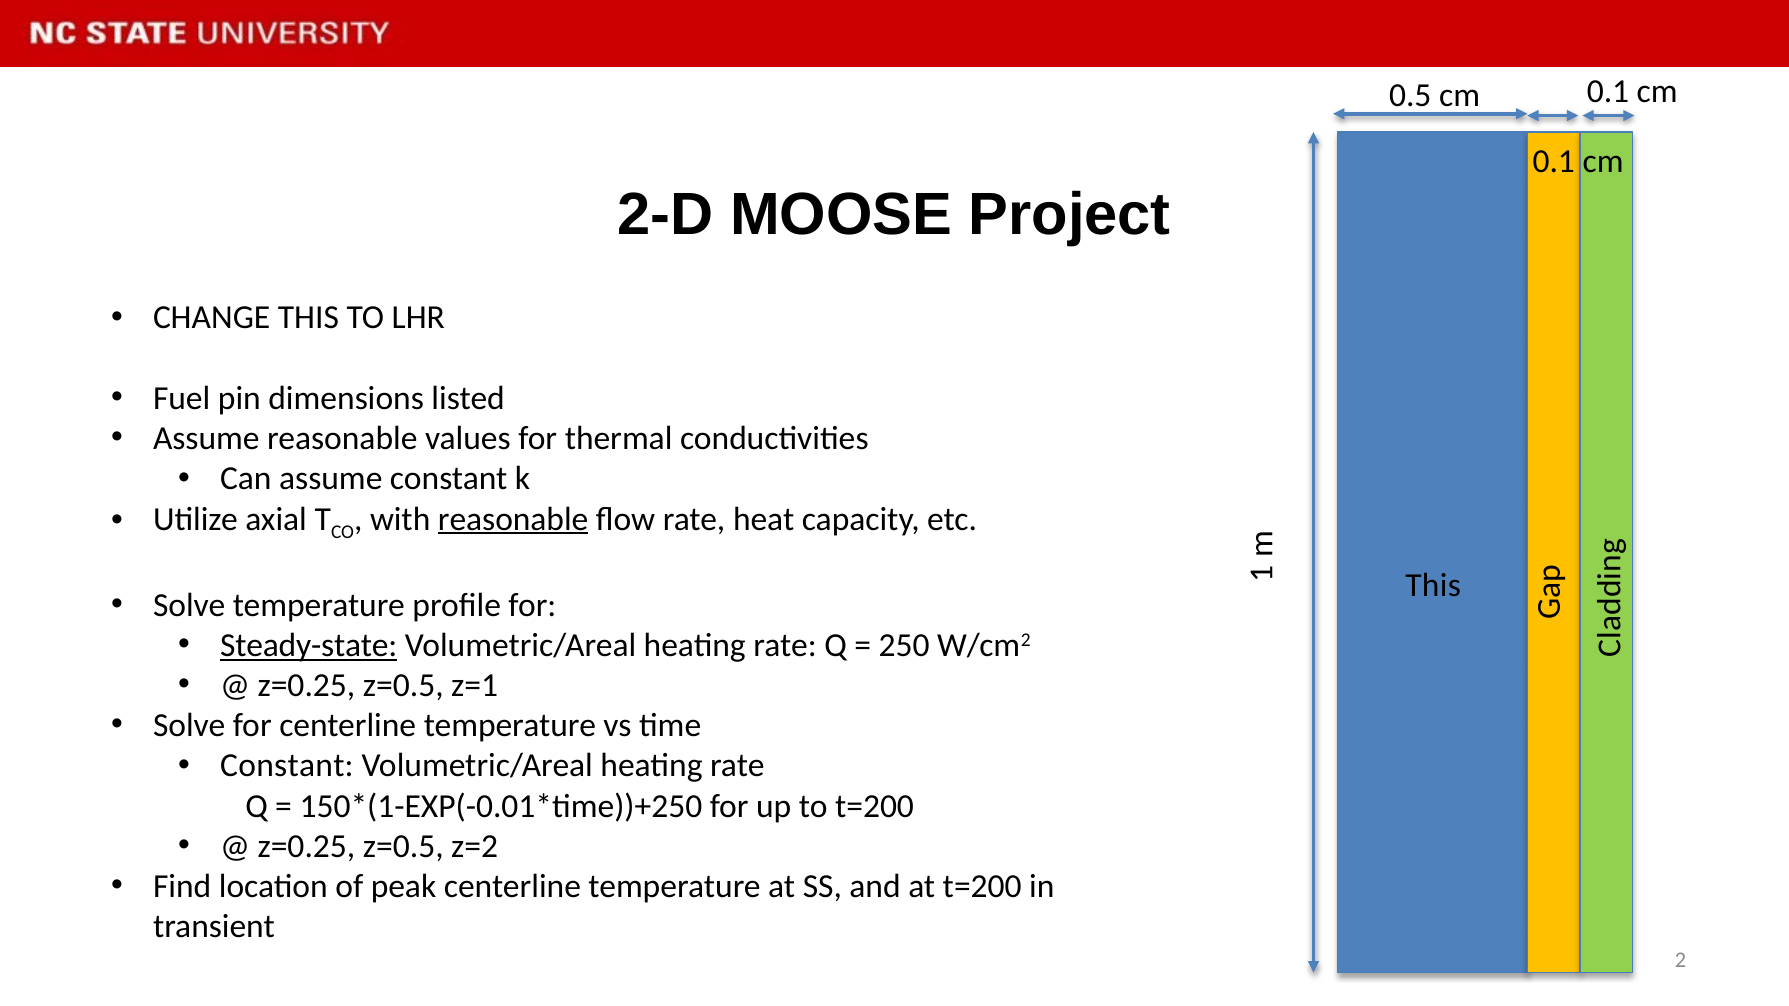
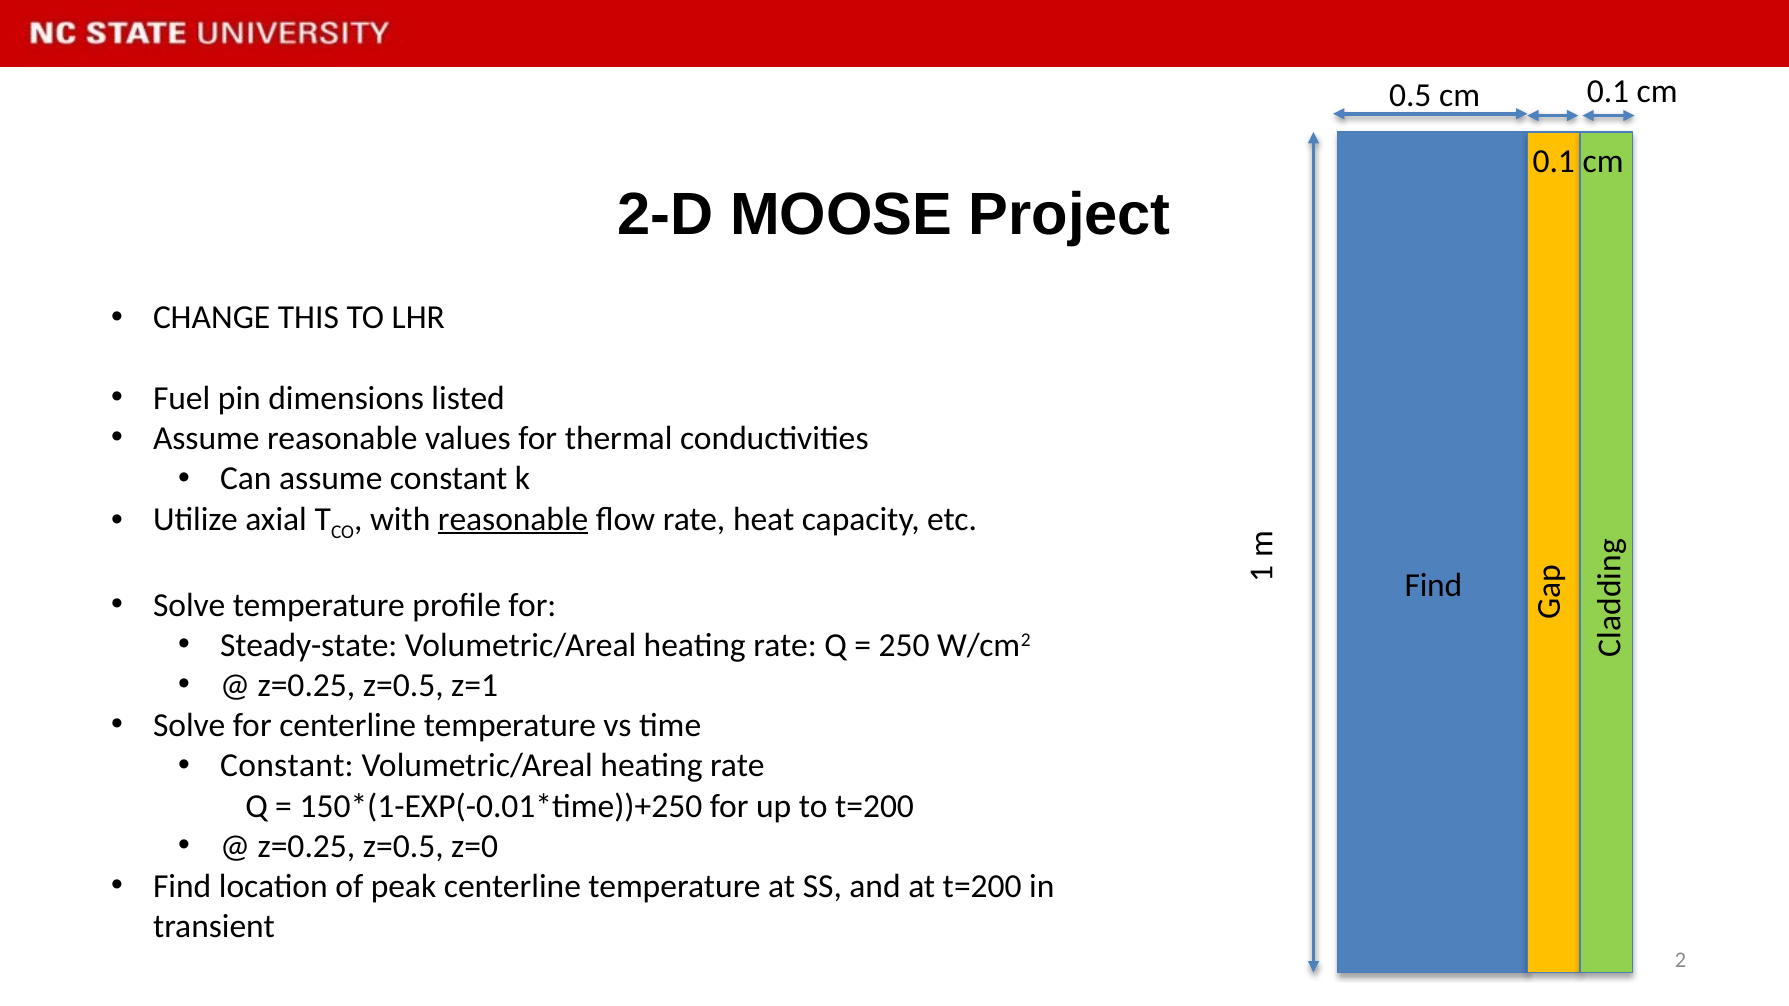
This at (1433, 586): This -> Find
Steady-state underline: present -> none
z=2: z=2 -> z=0
